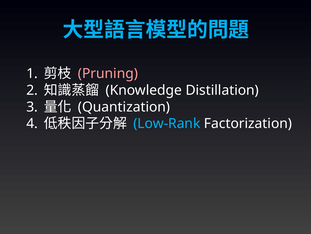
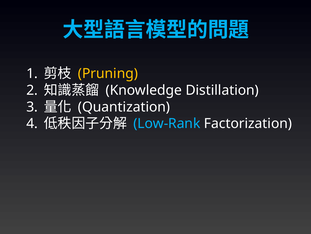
Pruning colour: pink -> yellow
